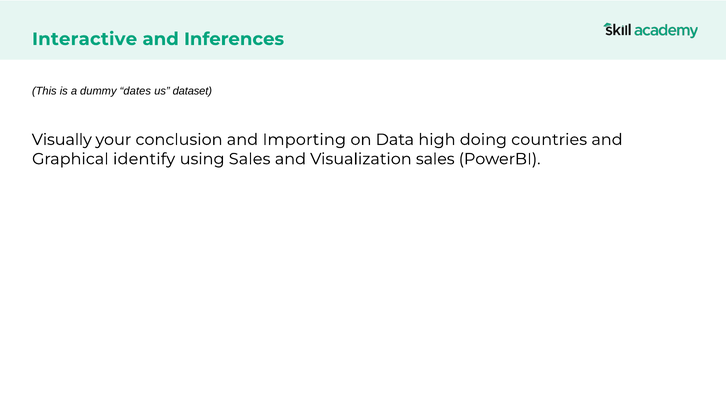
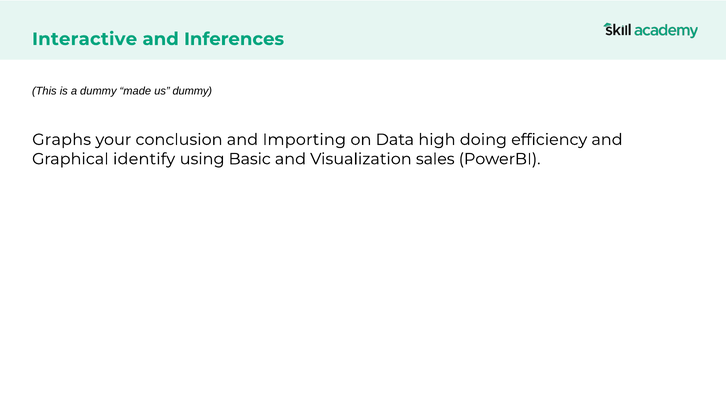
dates: dates -> made
us dataset: dataset -> dummy
Visually: Visually -> Graphs
countries: countries -> efficiency
using Sales: Sales -> Basic
